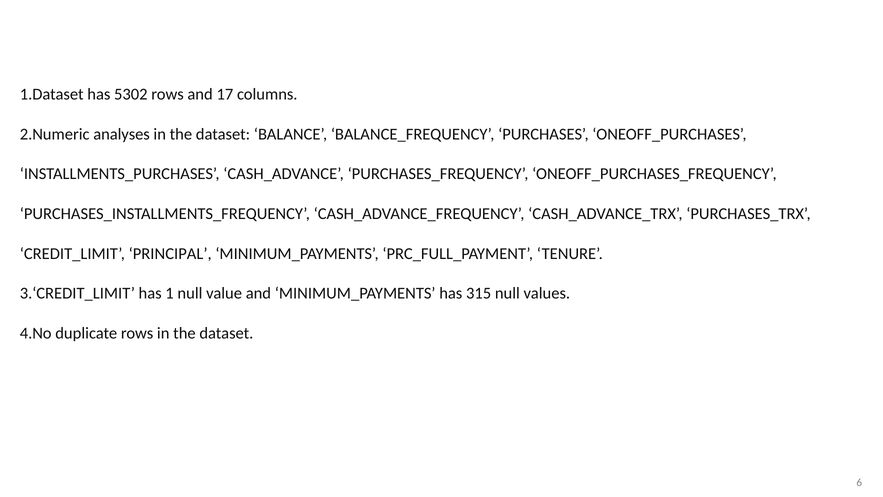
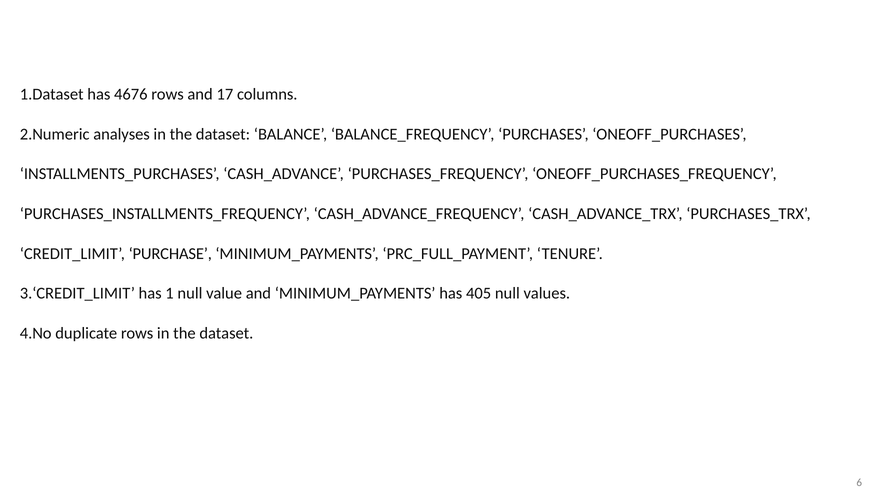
5302: 5302 -> 4676
PRINCIPAL: PRINCIPAL -> PURCHASE
315: 315 -> 405
